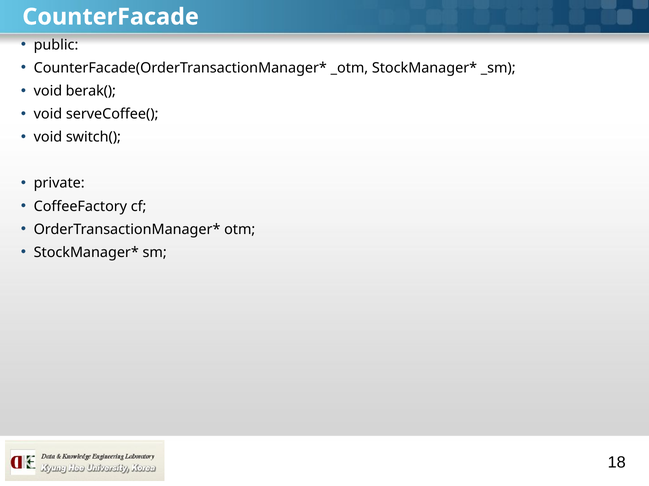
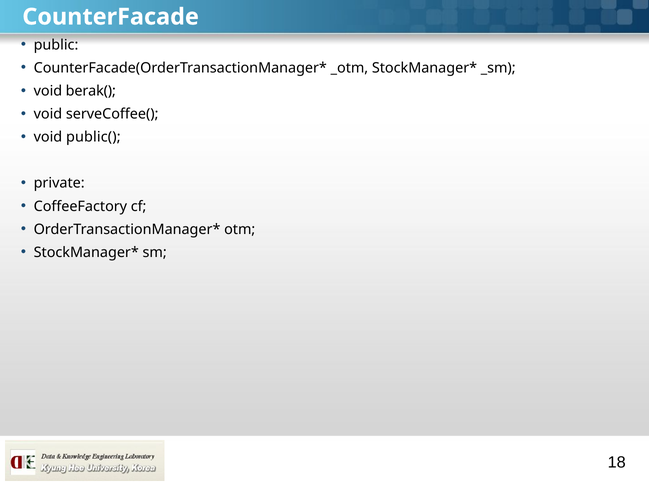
switch(: switch( -> public(
